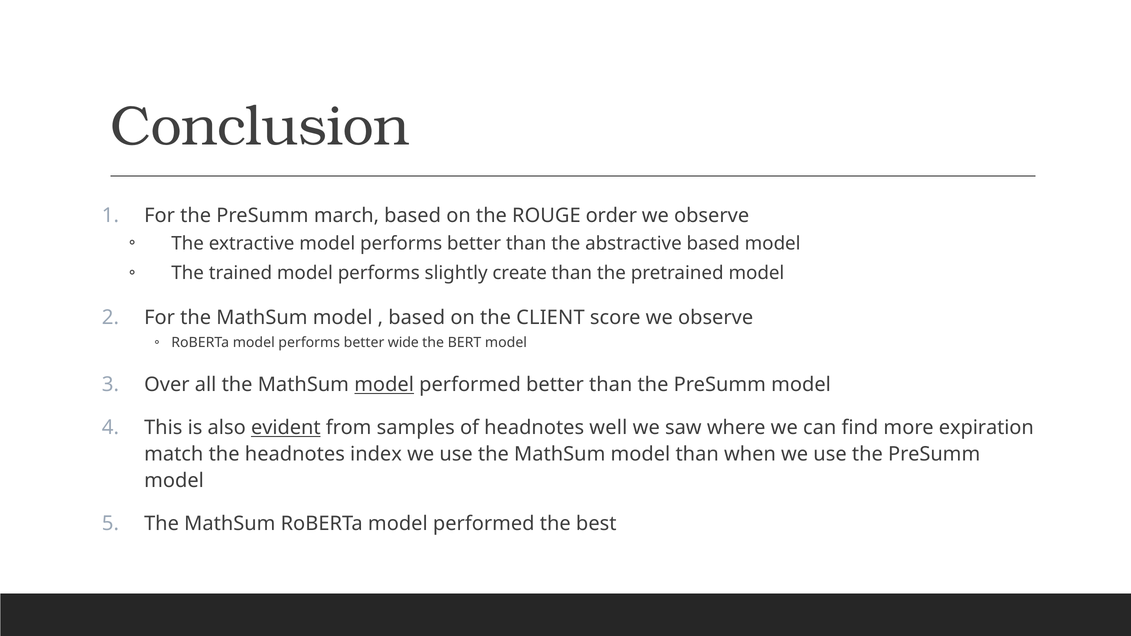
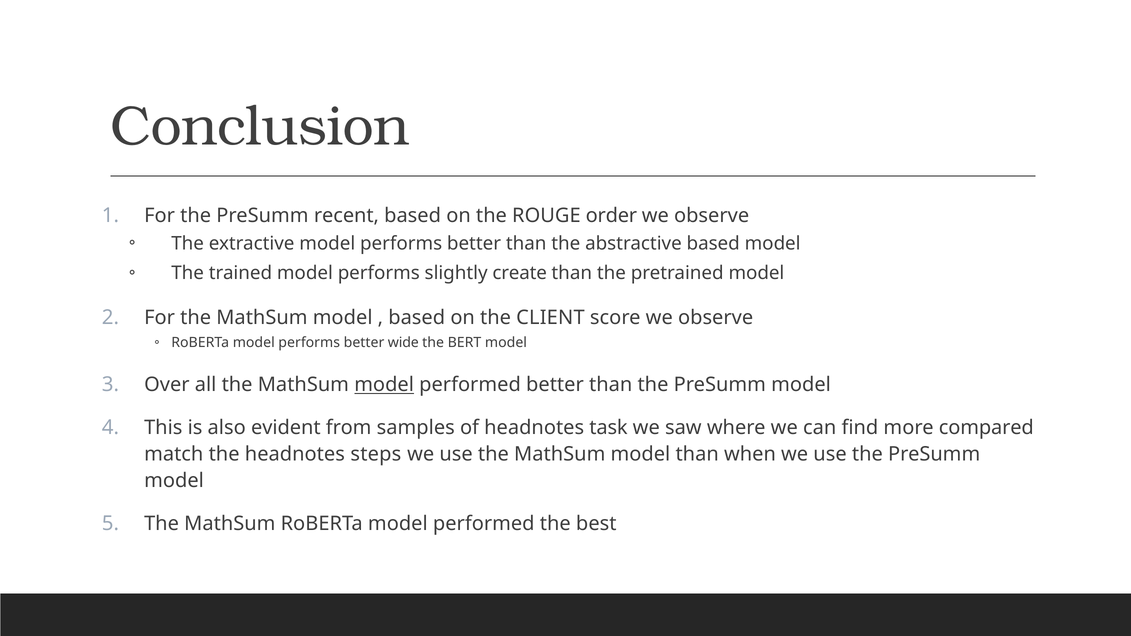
march: march -> recent
evident underline: present -> none
well: well -> task
expiration: expiration -> compared
index: index -> steps
